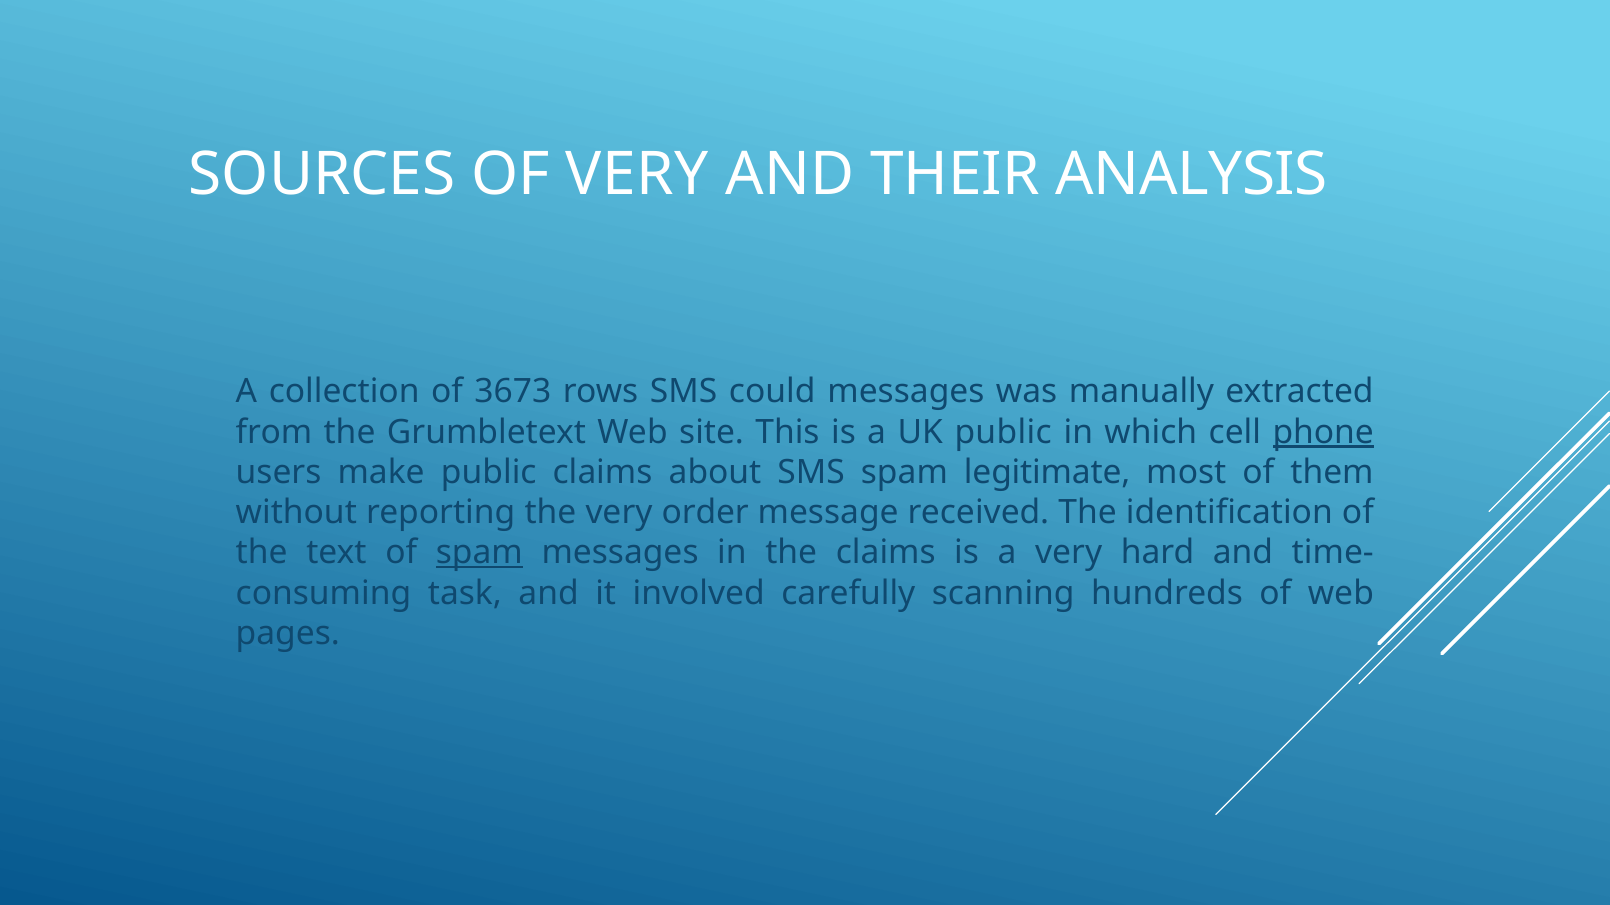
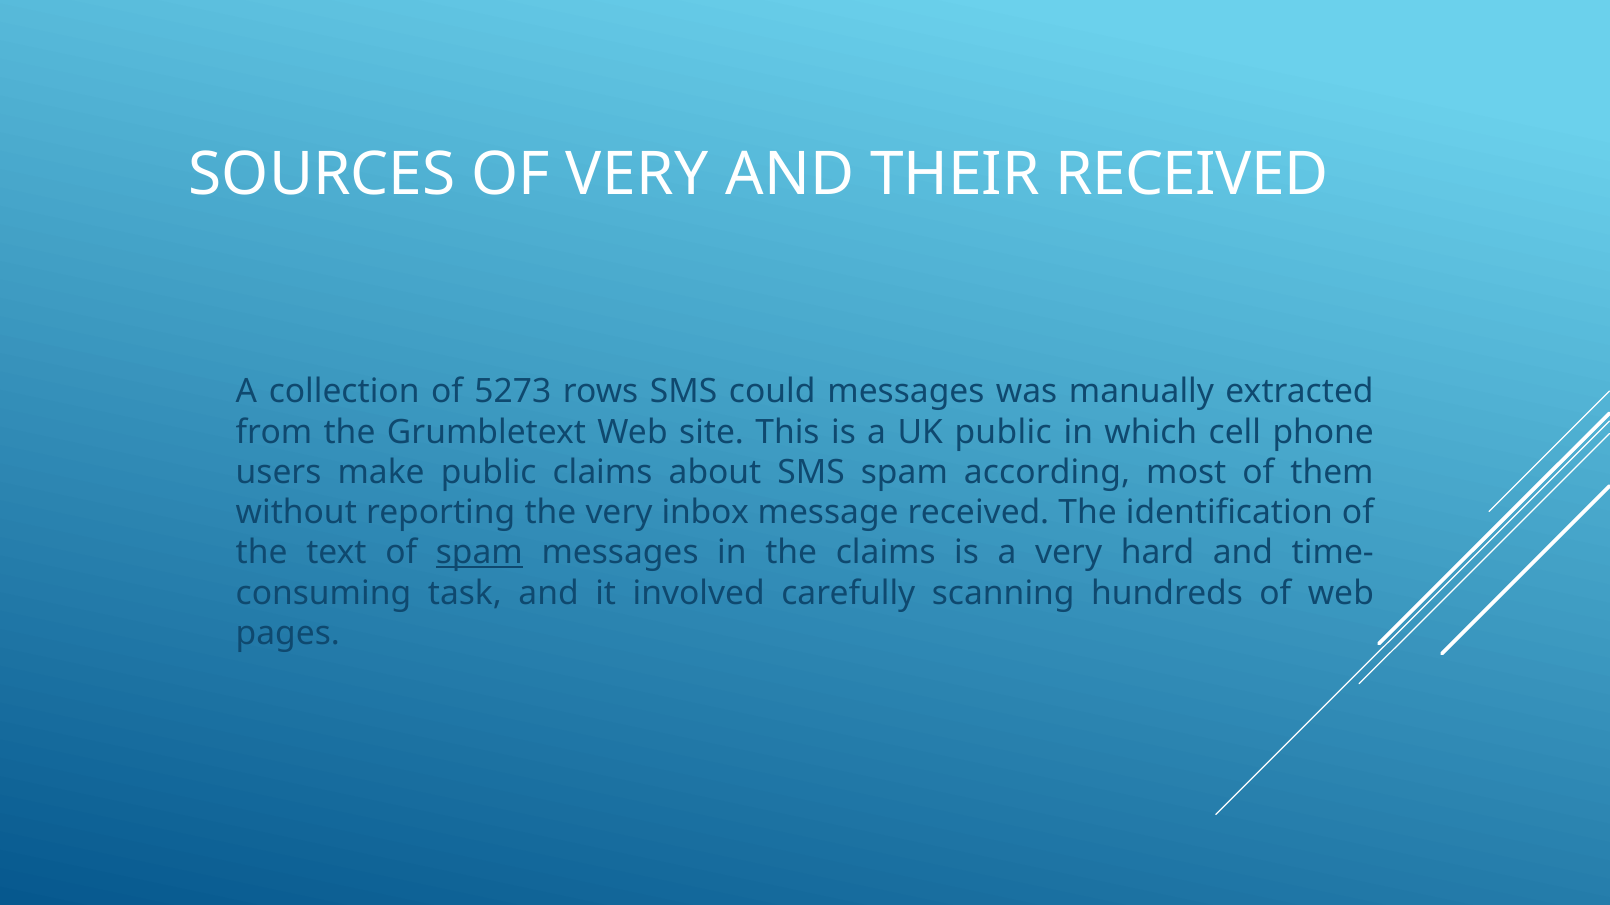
THEIR ANALYSIS: ANALYSIS -> RECEIVED
3673: 3673 -> 5273
phone underline: present -> none
legitimate: legitimate -> according
order: order -> inbox
